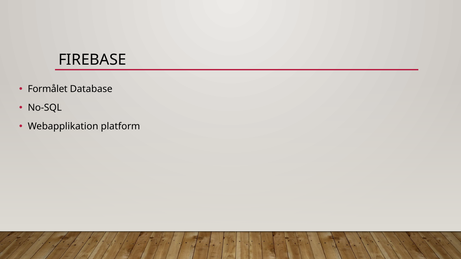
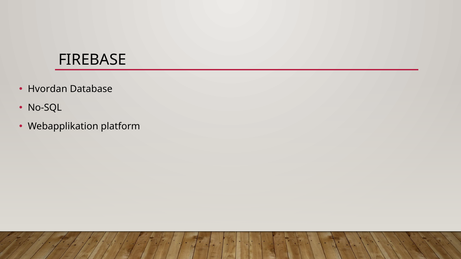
Formålet: Formålet -> Hvordan
